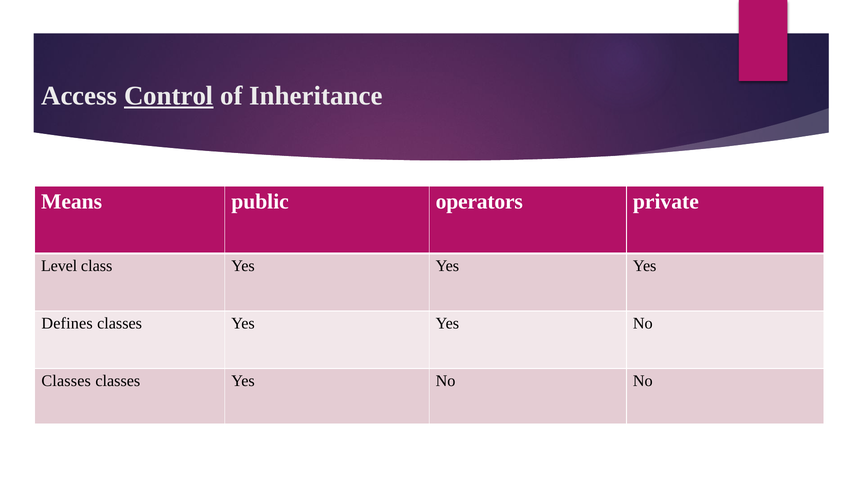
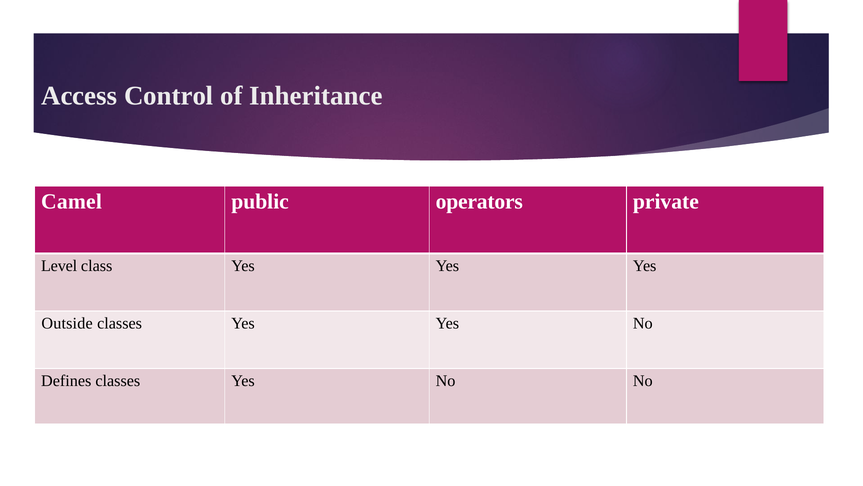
Control underline: present -> none
Means: Means -> Camel
Defines: Defines -> Outside
Classes at (66, 380): Classes -> Defines
